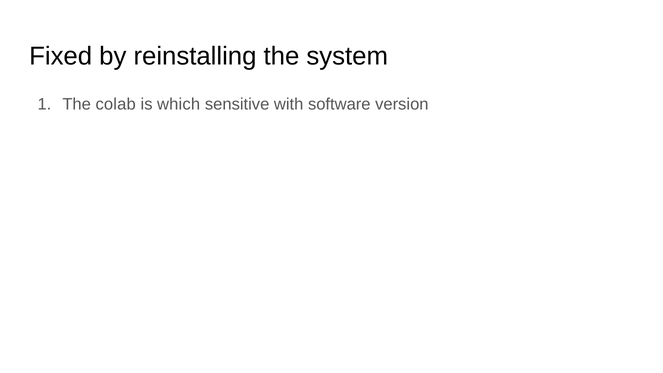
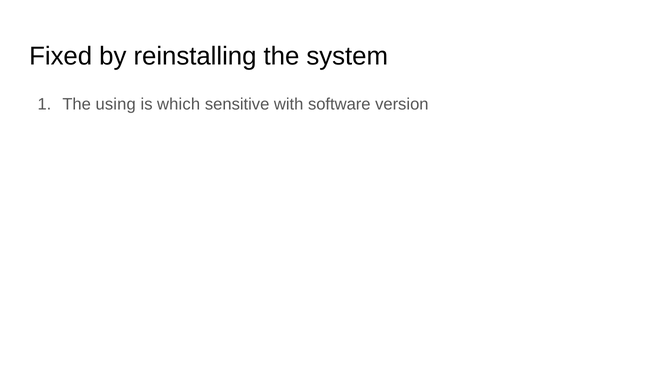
colab: colab -> using
